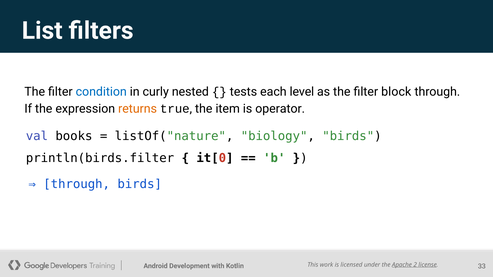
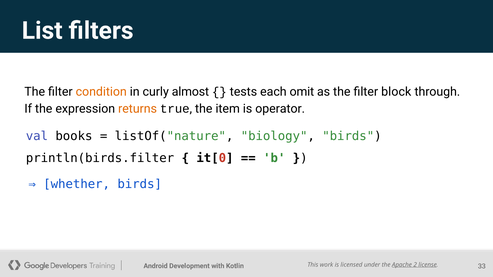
condition colour: blue -> orange
nested: nested -> almost
level: level -> omit
through at (77, 184): through -> whether
